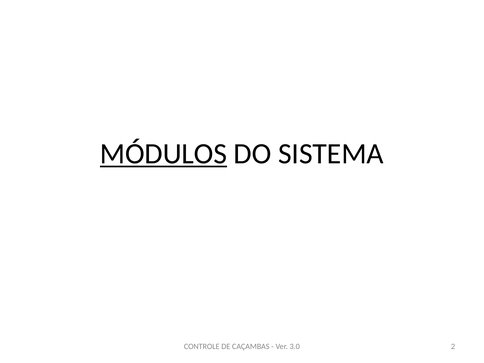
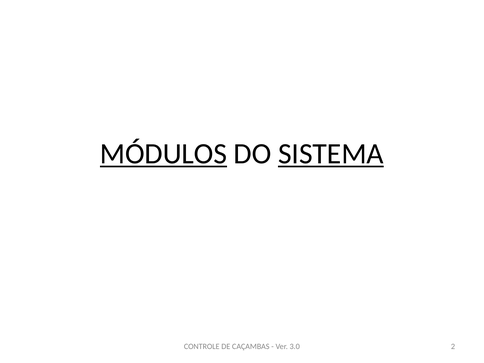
SISTEMA underline: none -> present
